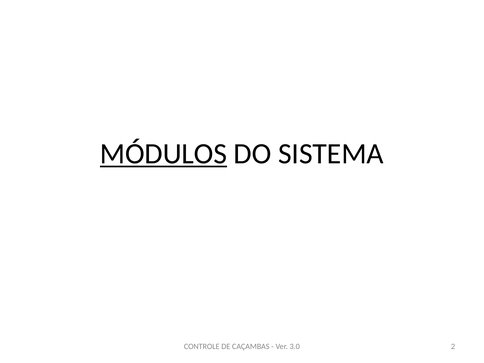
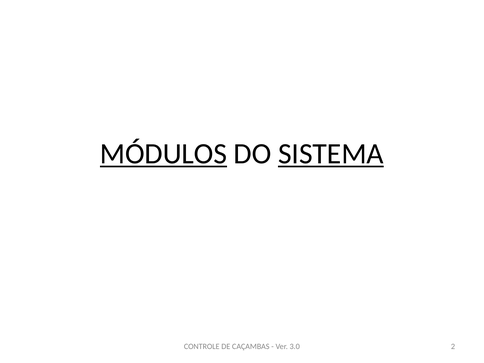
SISTEMA underline: none -> present
